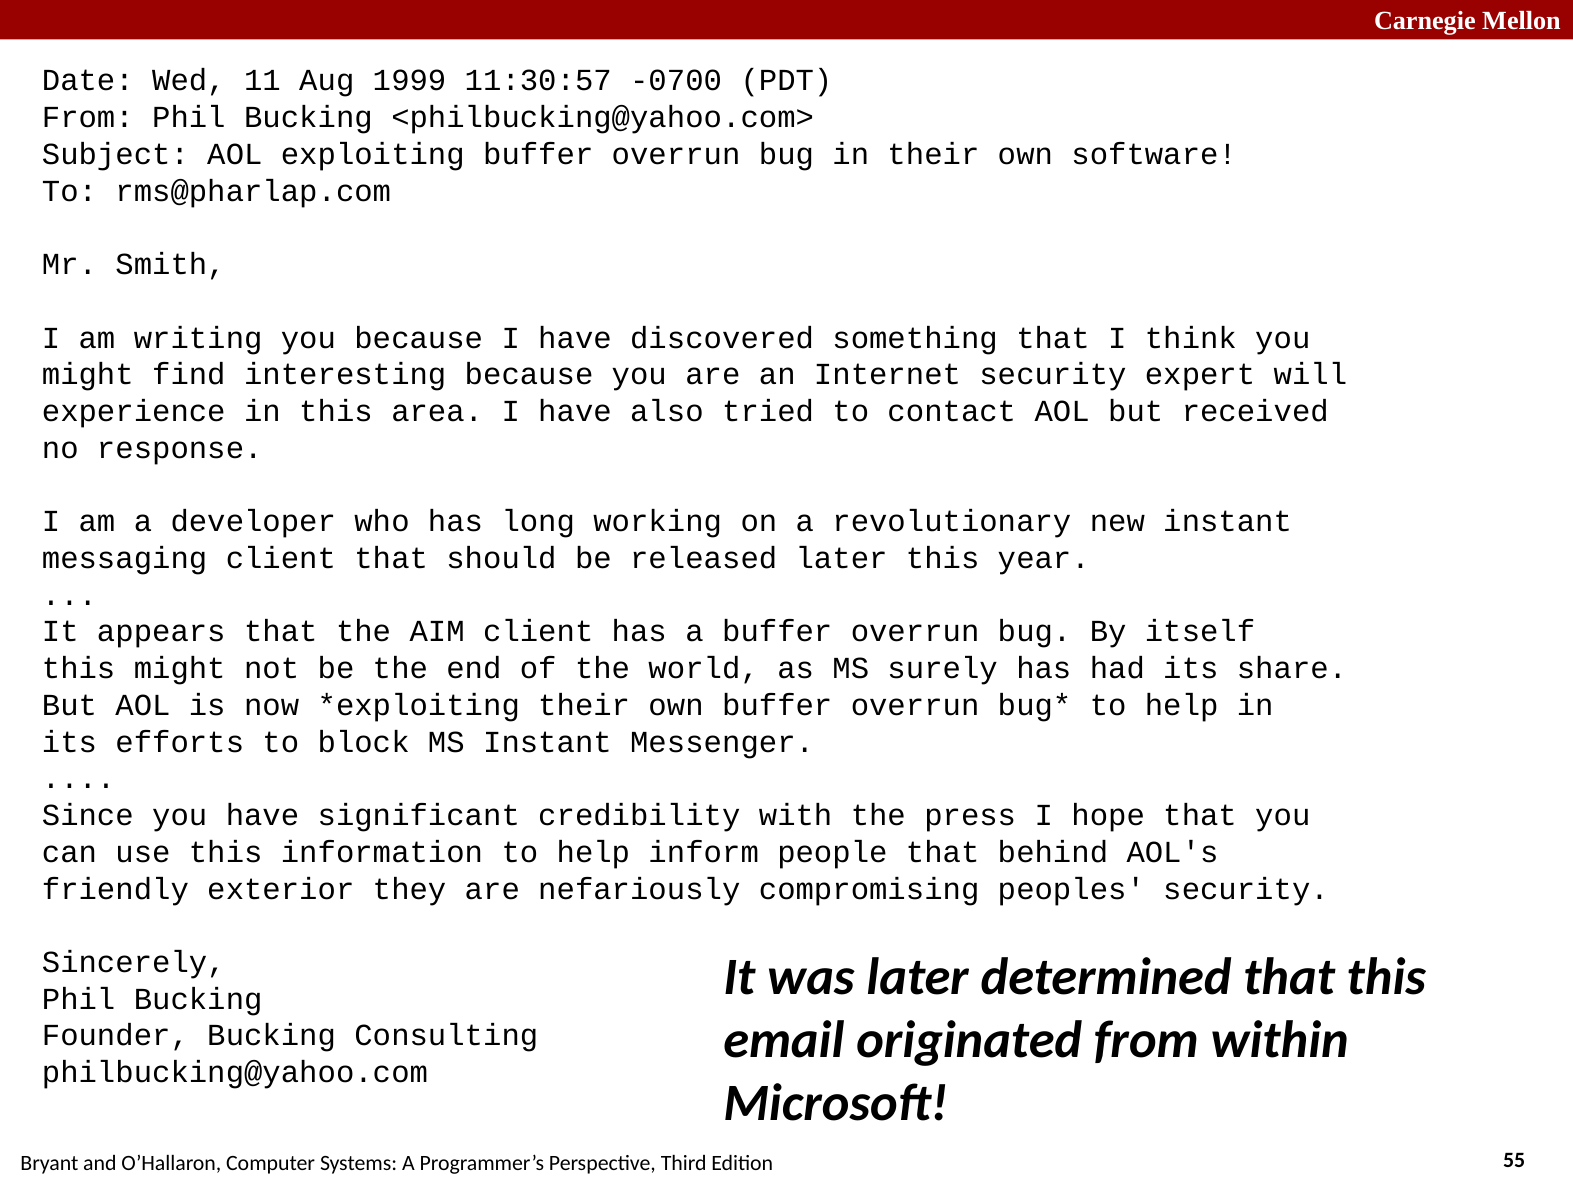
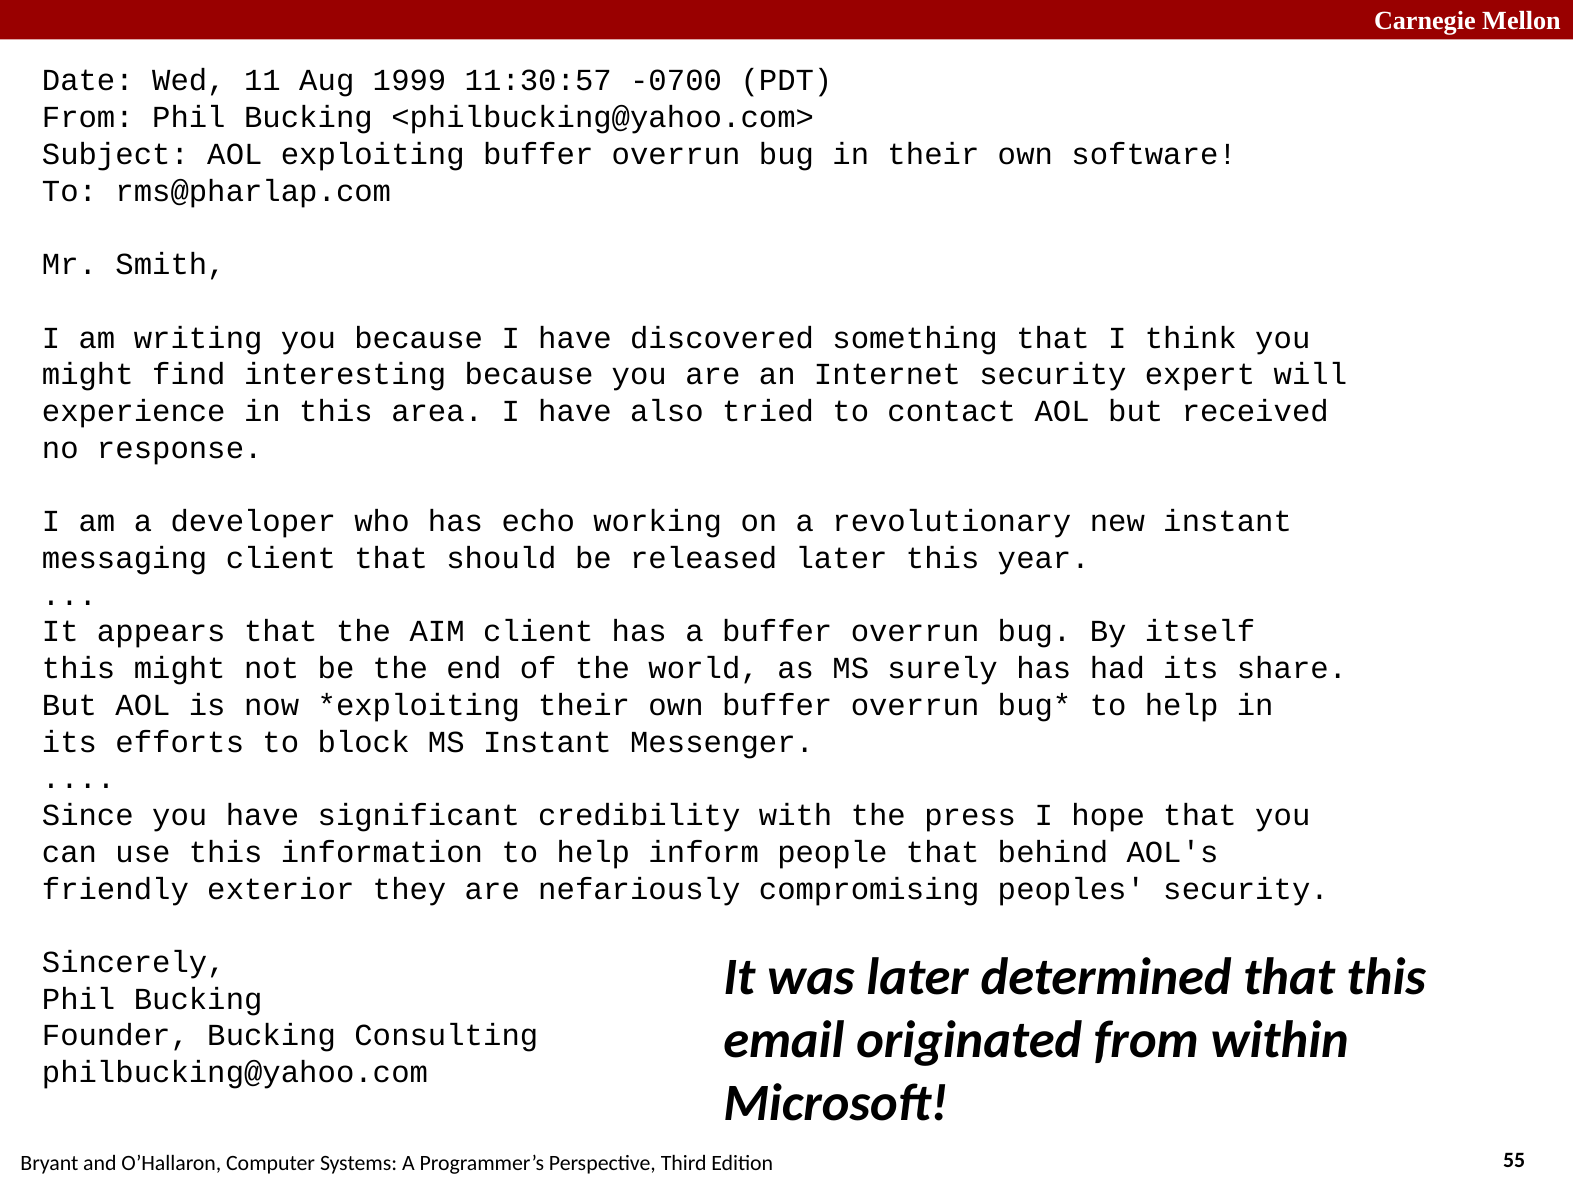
long: long -> echo
